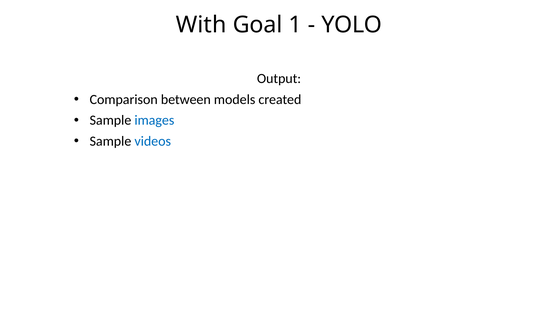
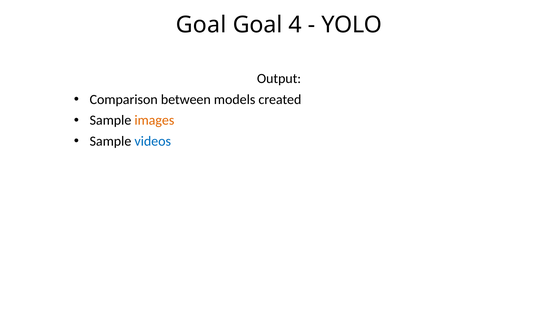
With at (201, 25): With -> Goal
1: 1 -> 4
images colour: blue -> orange
